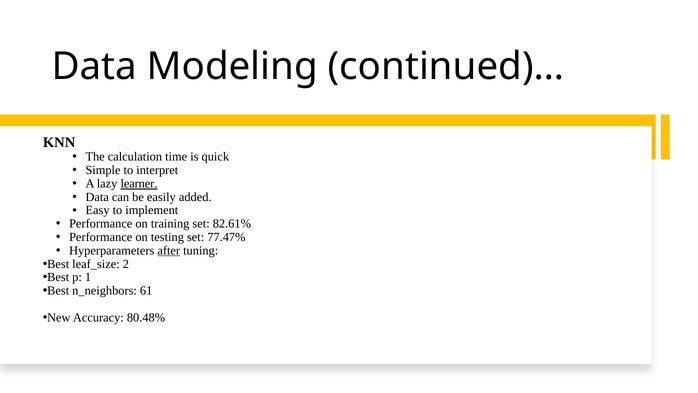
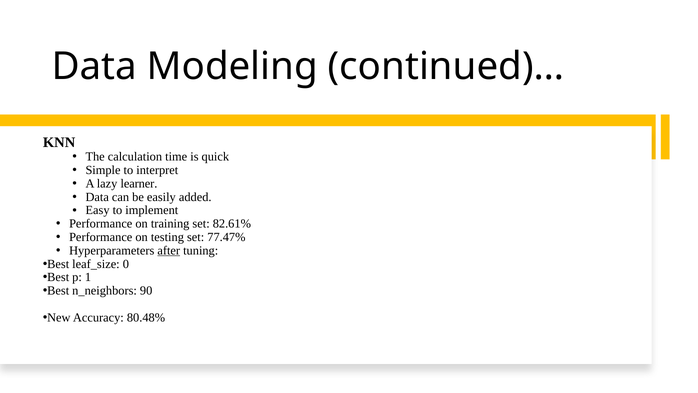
learner underline: present -> none
2: 2 -> 0
61: 61 -> 90
